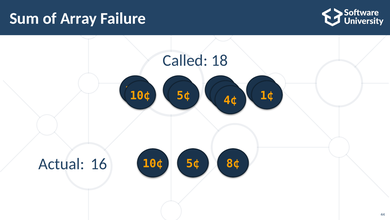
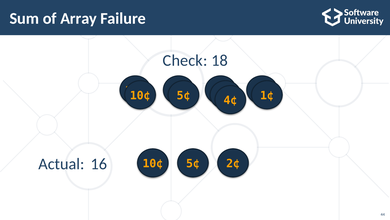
Called: Called -> Check
8¢: 8¢ -> 2¢
